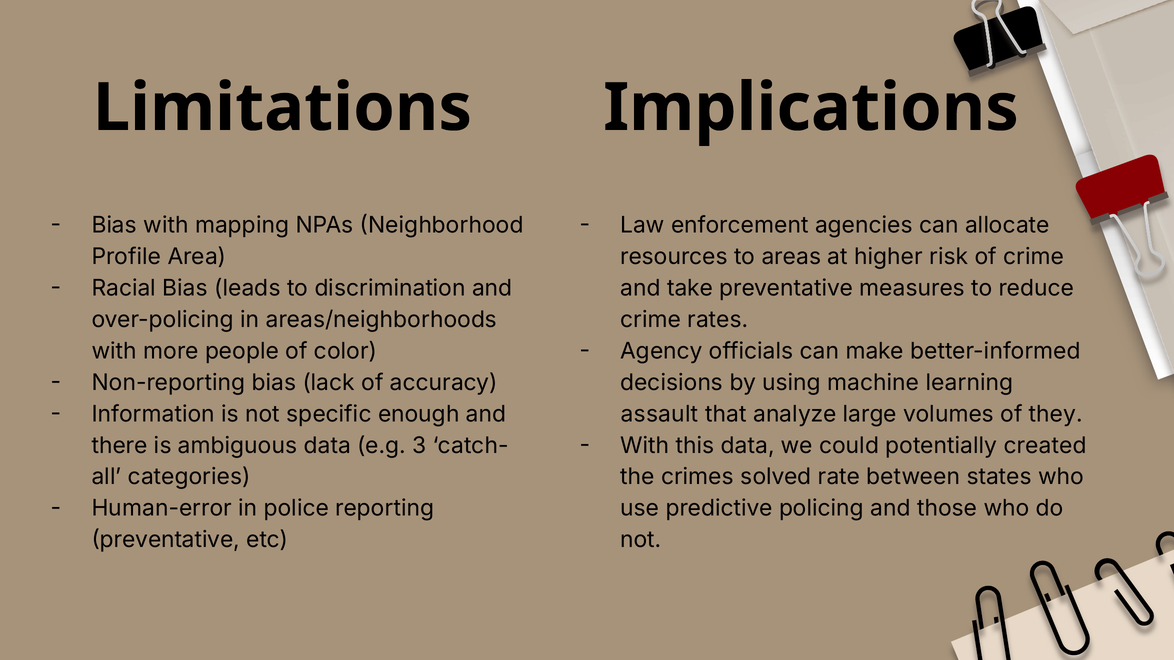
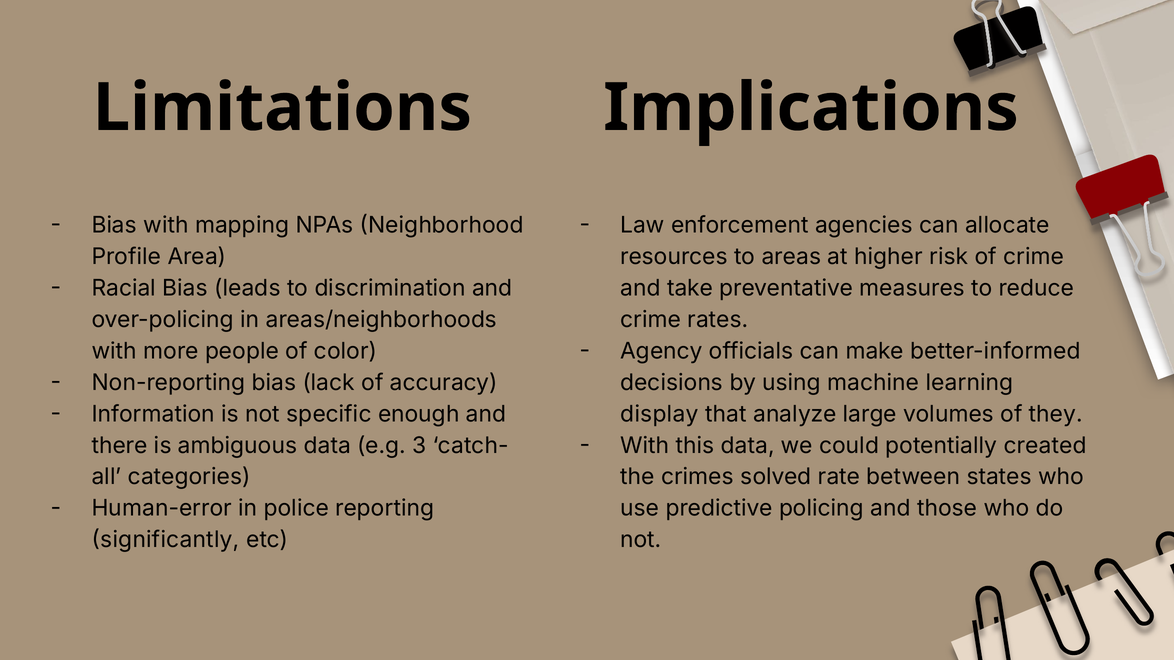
assault: assault -> display
preventative at (166, 540): preventative -> significantly
